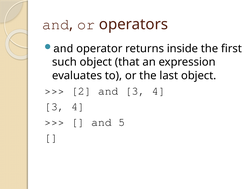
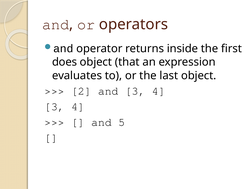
such: such -> does
